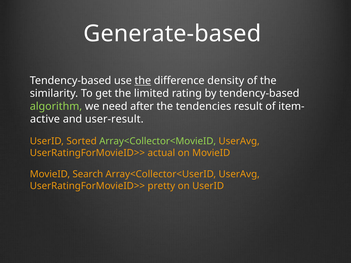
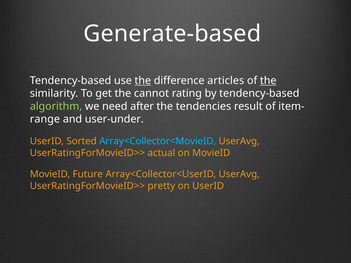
density: density -> articles
the at (268, 81) underline: none -> present
limited: limited -> cannot
active: active -> range
user-result: user-result -> user-under
Array<Collector<MovieID colour: light green -> light blue
Search: Search -> Future
